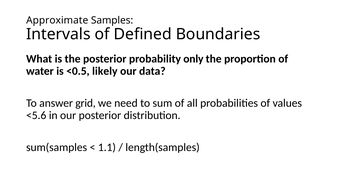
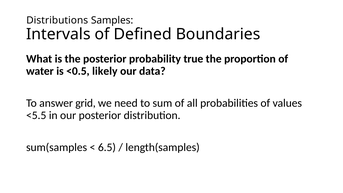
Approximate: Approximate -> Distributions
only: only -> true
<5.6: <5.6 -> <5.5
1.1: 1.1 -> 6.5
